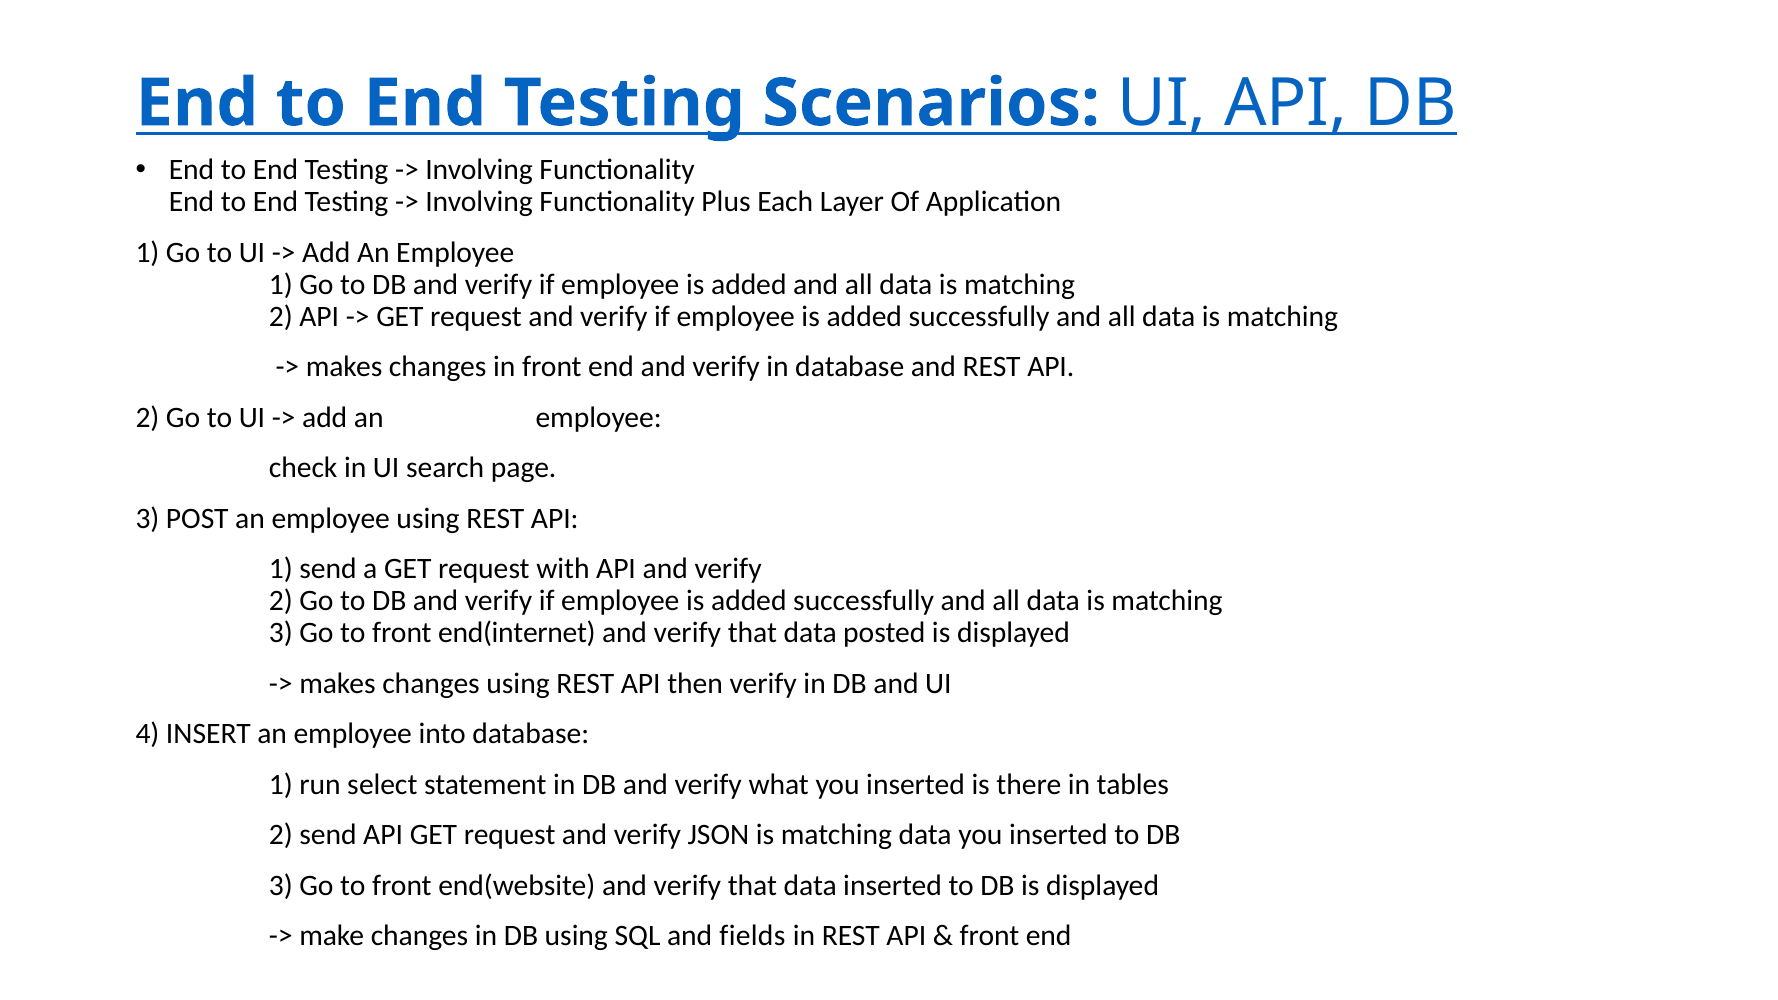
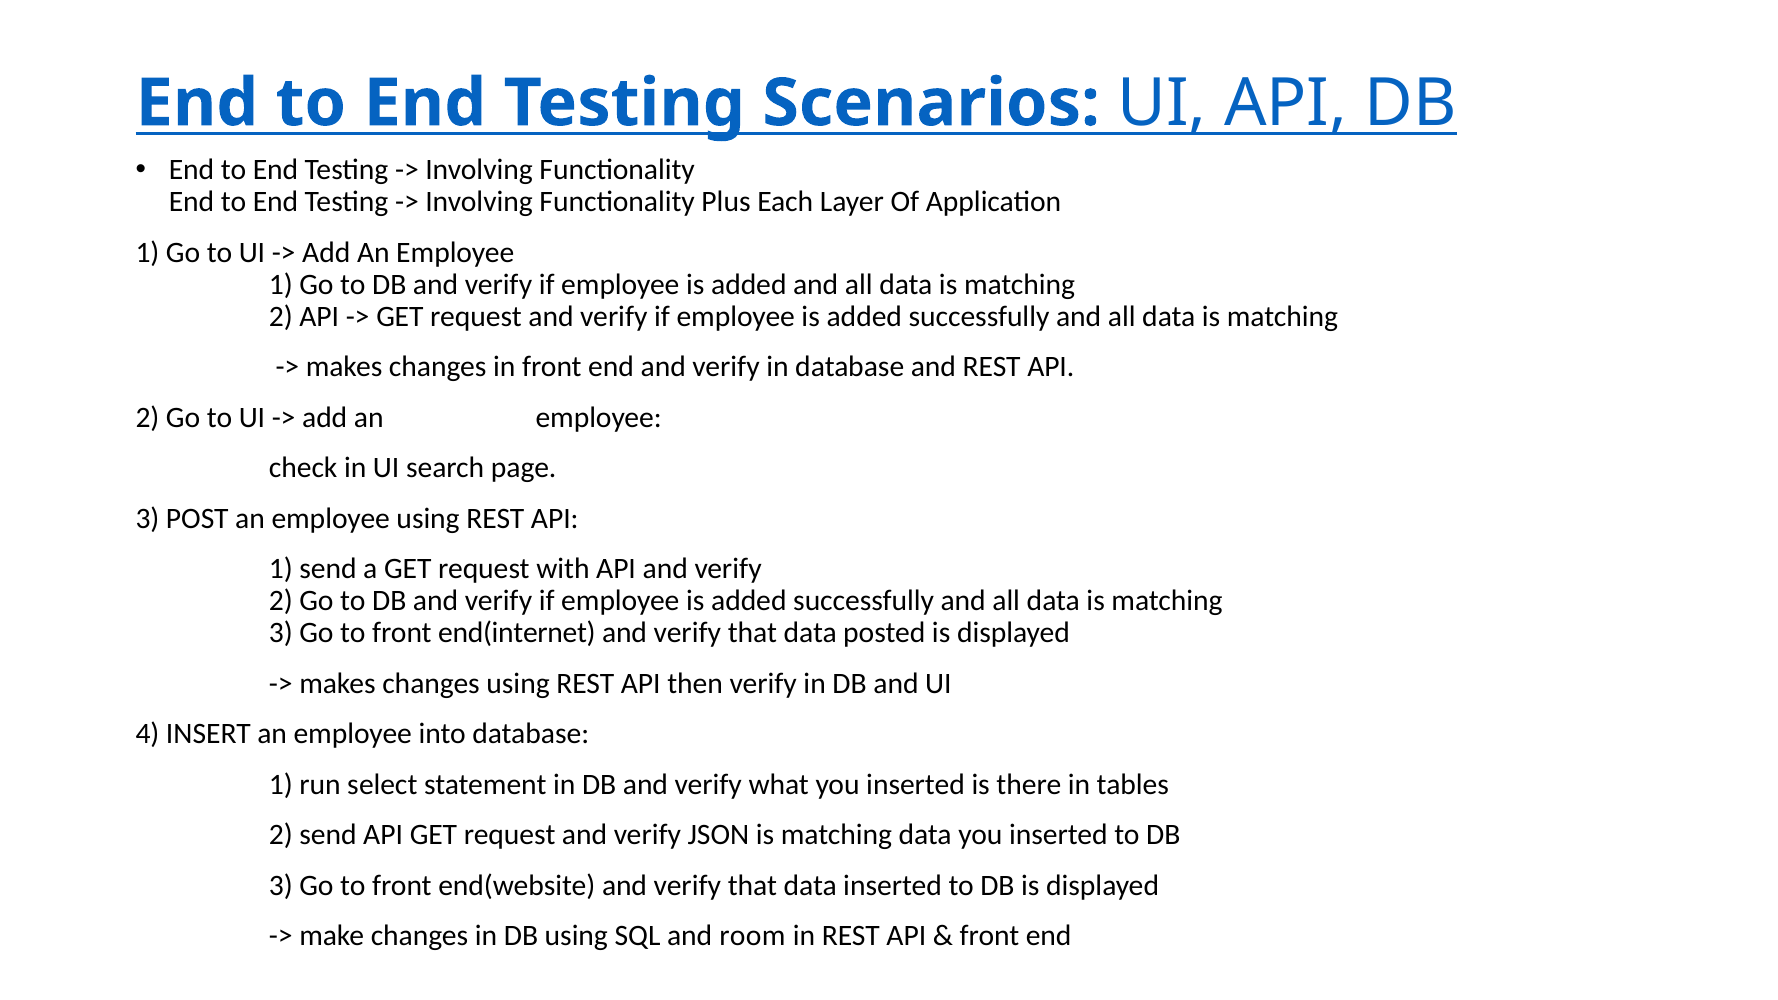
fields: fields -> room
